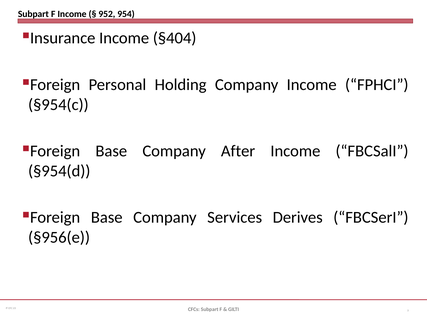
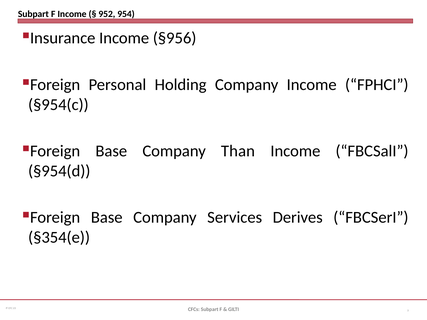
§404: §404 -> §956
After: After -> Than
§956(e: §956(e -> §354(e
